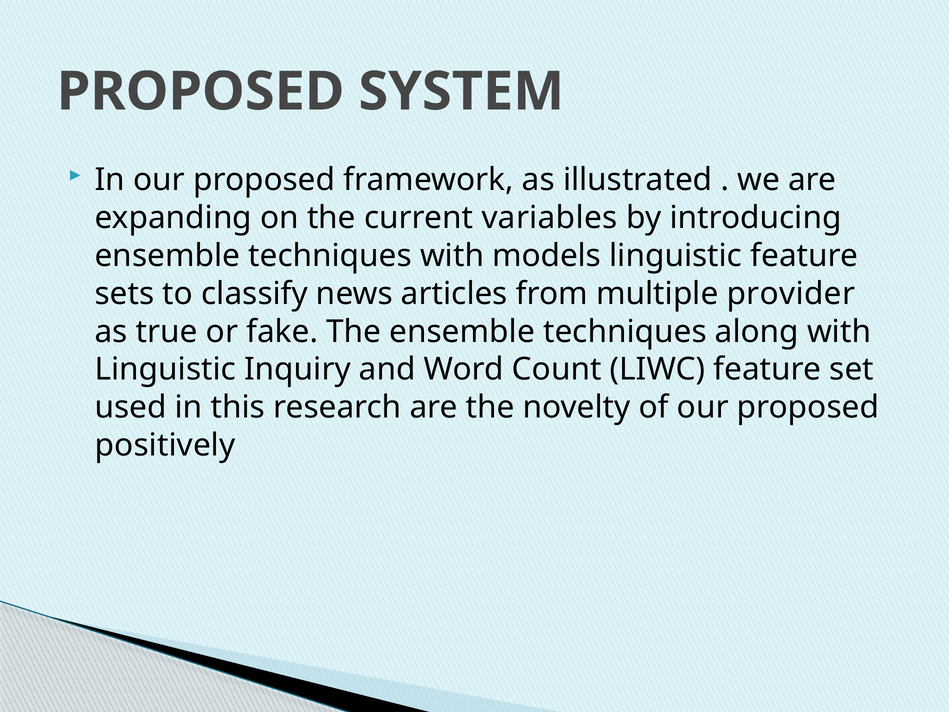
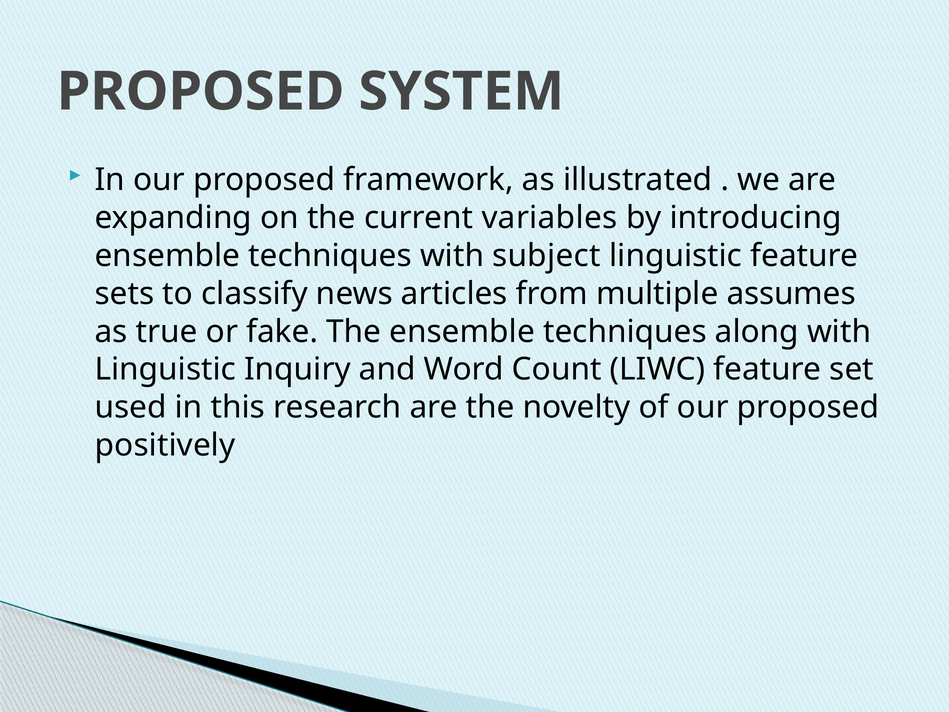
models: models -> subject
provider: provider -> assumes
